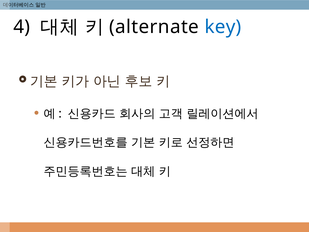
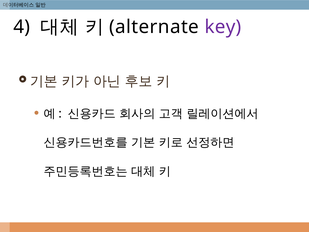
key colour: blue -> purple
